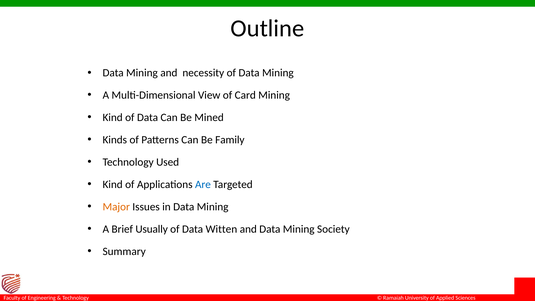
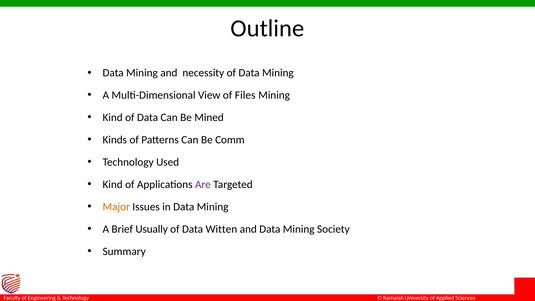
Card: Card -> Files
Family: Family -> Comm
Are colour: blue -> purple
